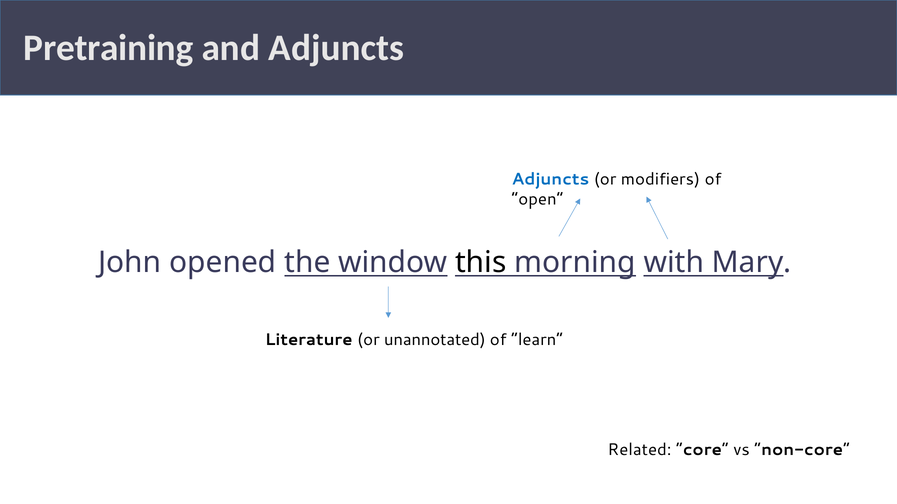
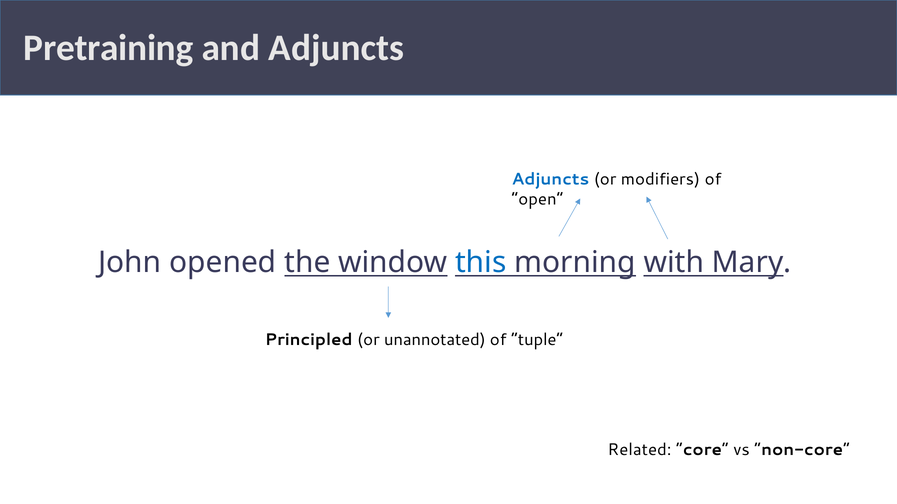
this colour: black -> blue
Literature: Literature -> Principled
learn: learn -> tuple
